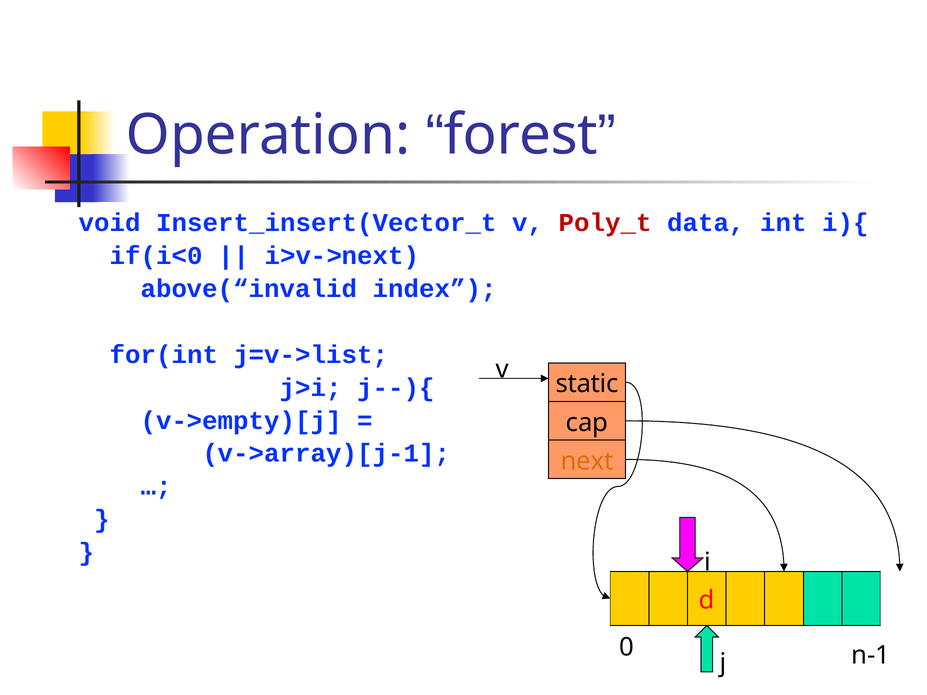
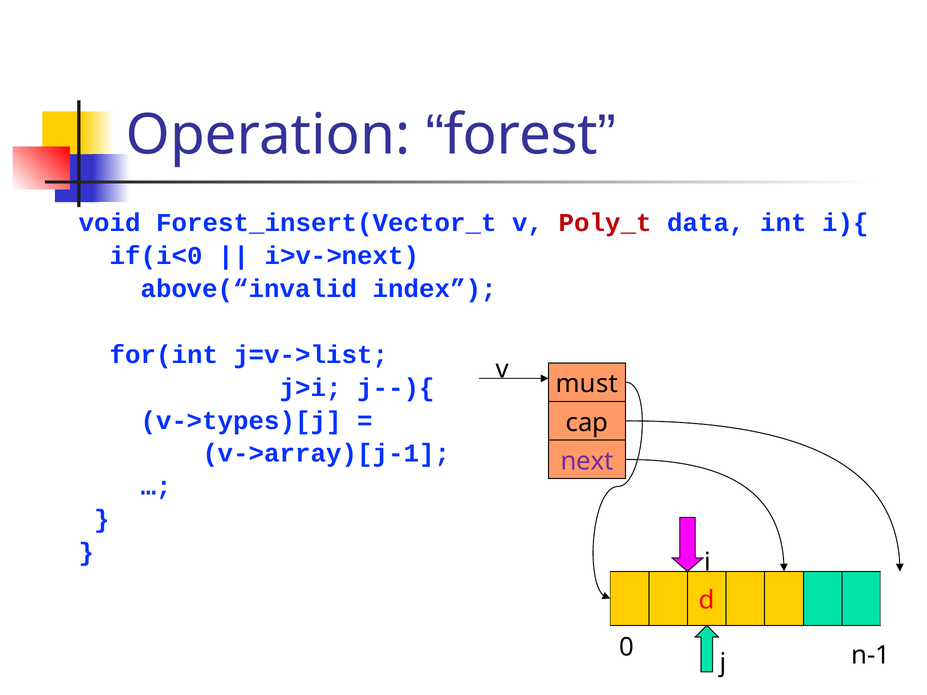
Insert_insert(Vector_t: Insert_insert(Vector_t -> Forest_insert(Vector_t
static: static -> must
v->empty)[j: v->empty)[j -> v->types)[j
next colour: orange -> purple
